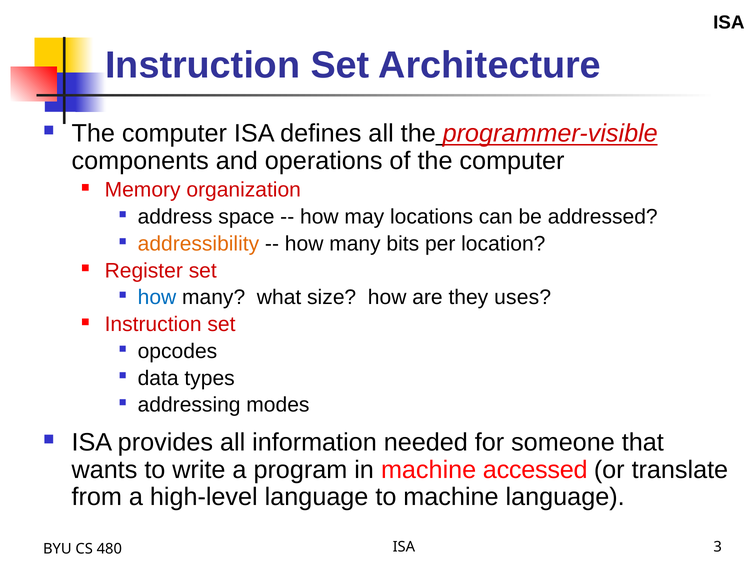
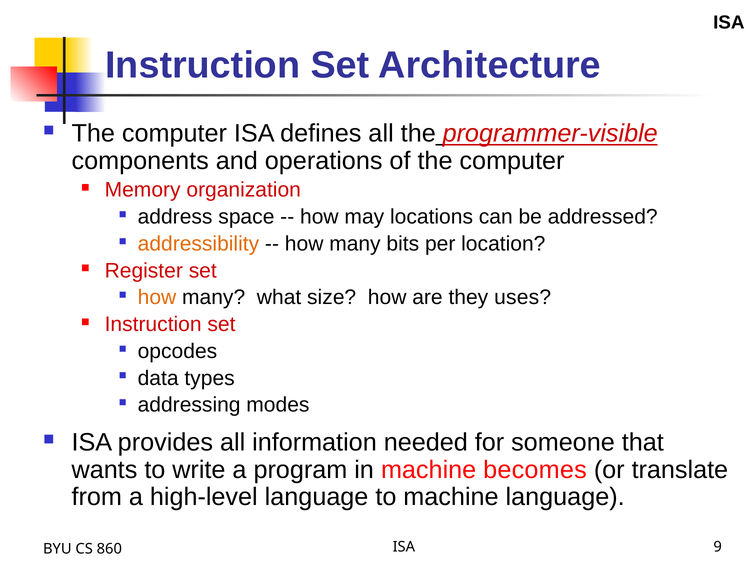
how at (157, 298) colour: blue -> orange
accessed: accessed -> becomes
3: 3 -> 9
480: 480 -> 860
